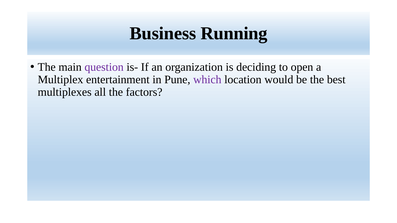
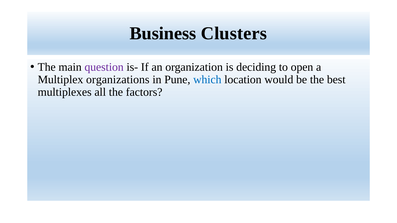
Running: Running -> Clusters
entertainment: entertainment -> organizations
which colour: purple -> blue
